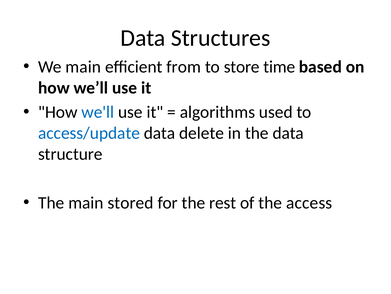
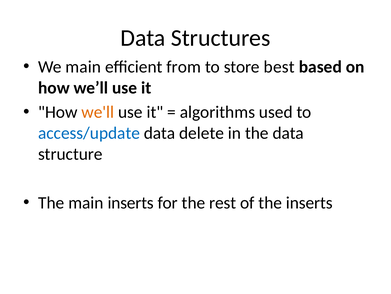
time: time -> best
we'll colour: blue -> orange
main stored: stored -> inserts
the access: access -> inserts
